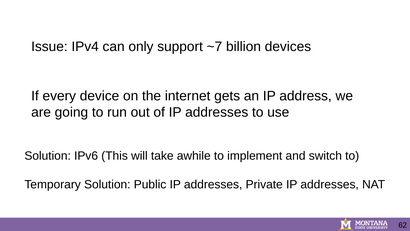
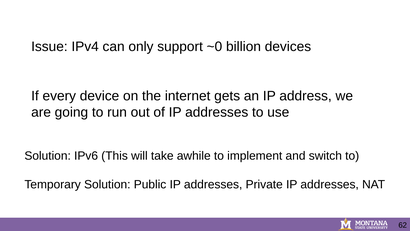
~7: ~7 -> ~0
